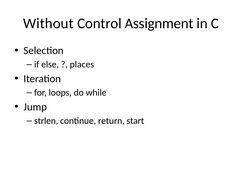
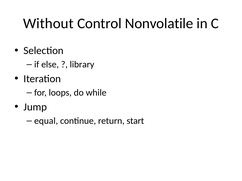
Assignment: Assignment -> Nonvolatile
places: places -> library
strlen: strlen -> equal
